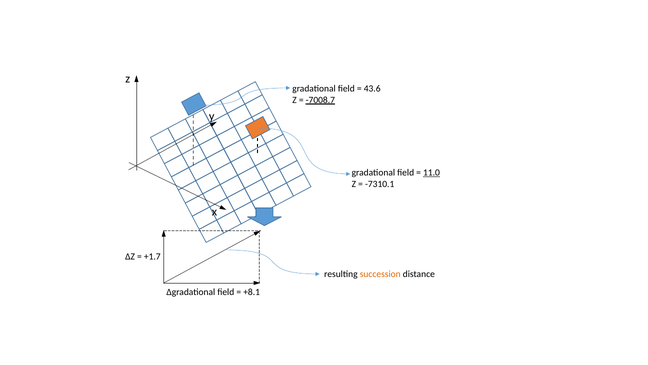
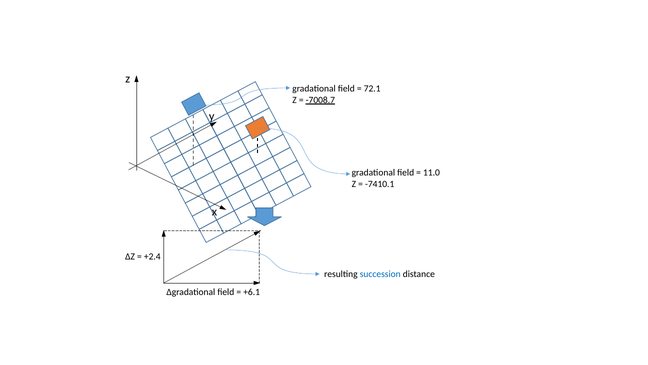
43.6: 43.6 -> 72.1
11.0 underline: present -> none
-7310.1: -7310.1 -> -7410.1
+1.7: +1.7 -> +2.4
succession colour: orange -> blue
+8.1: +8.1 -> +6.1
